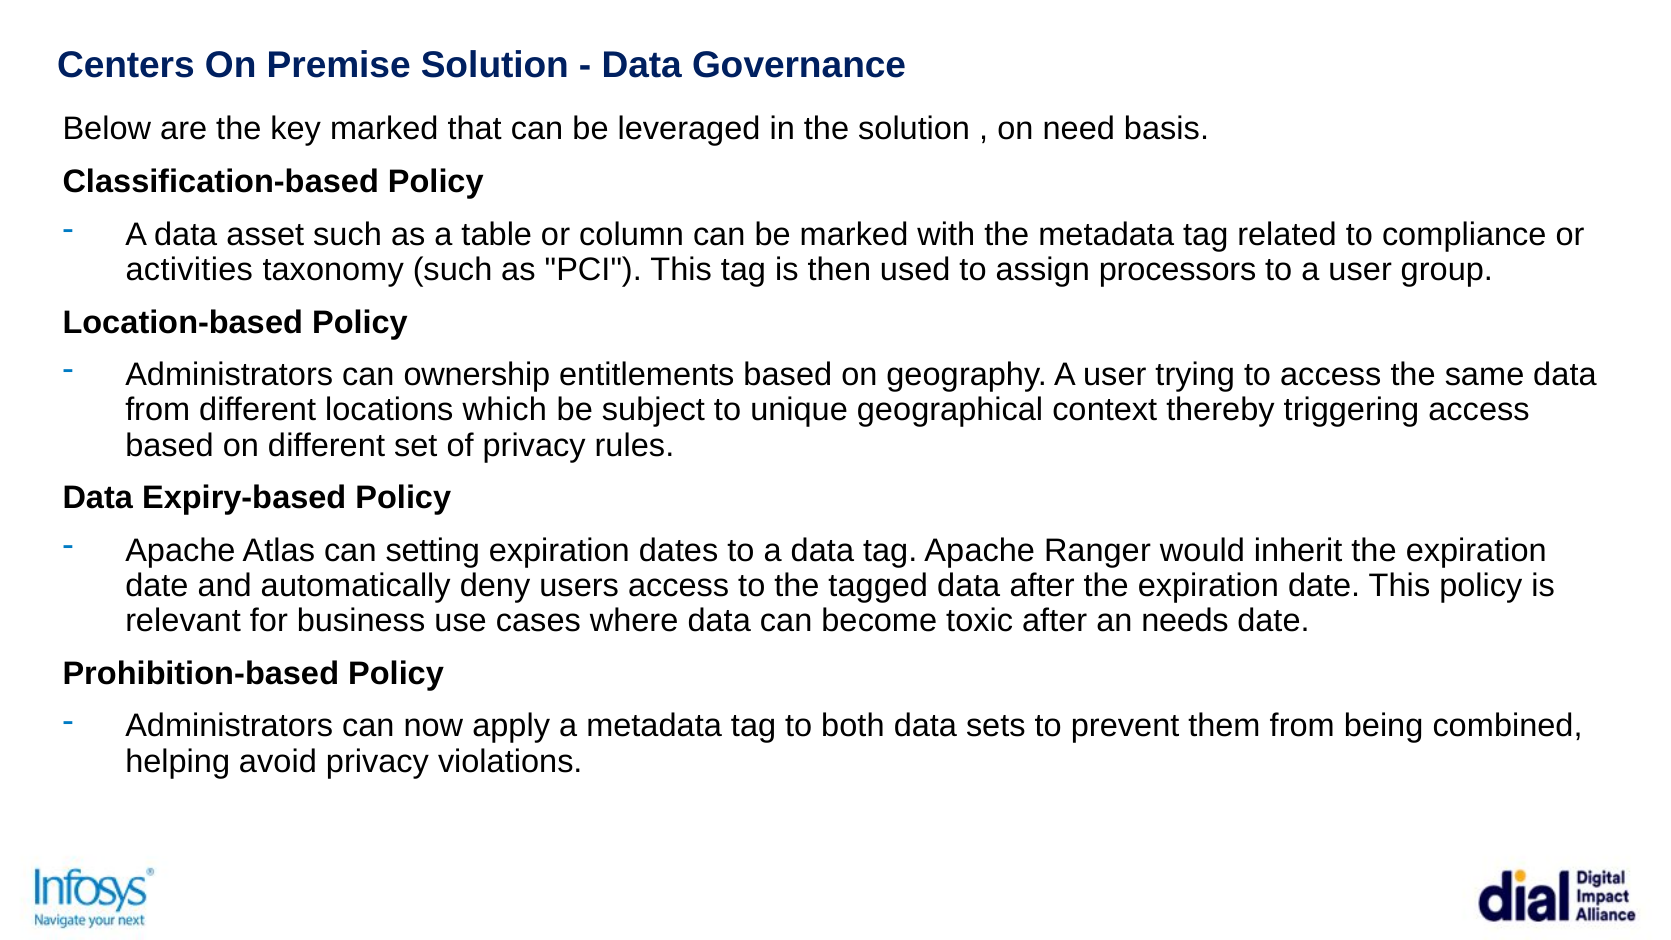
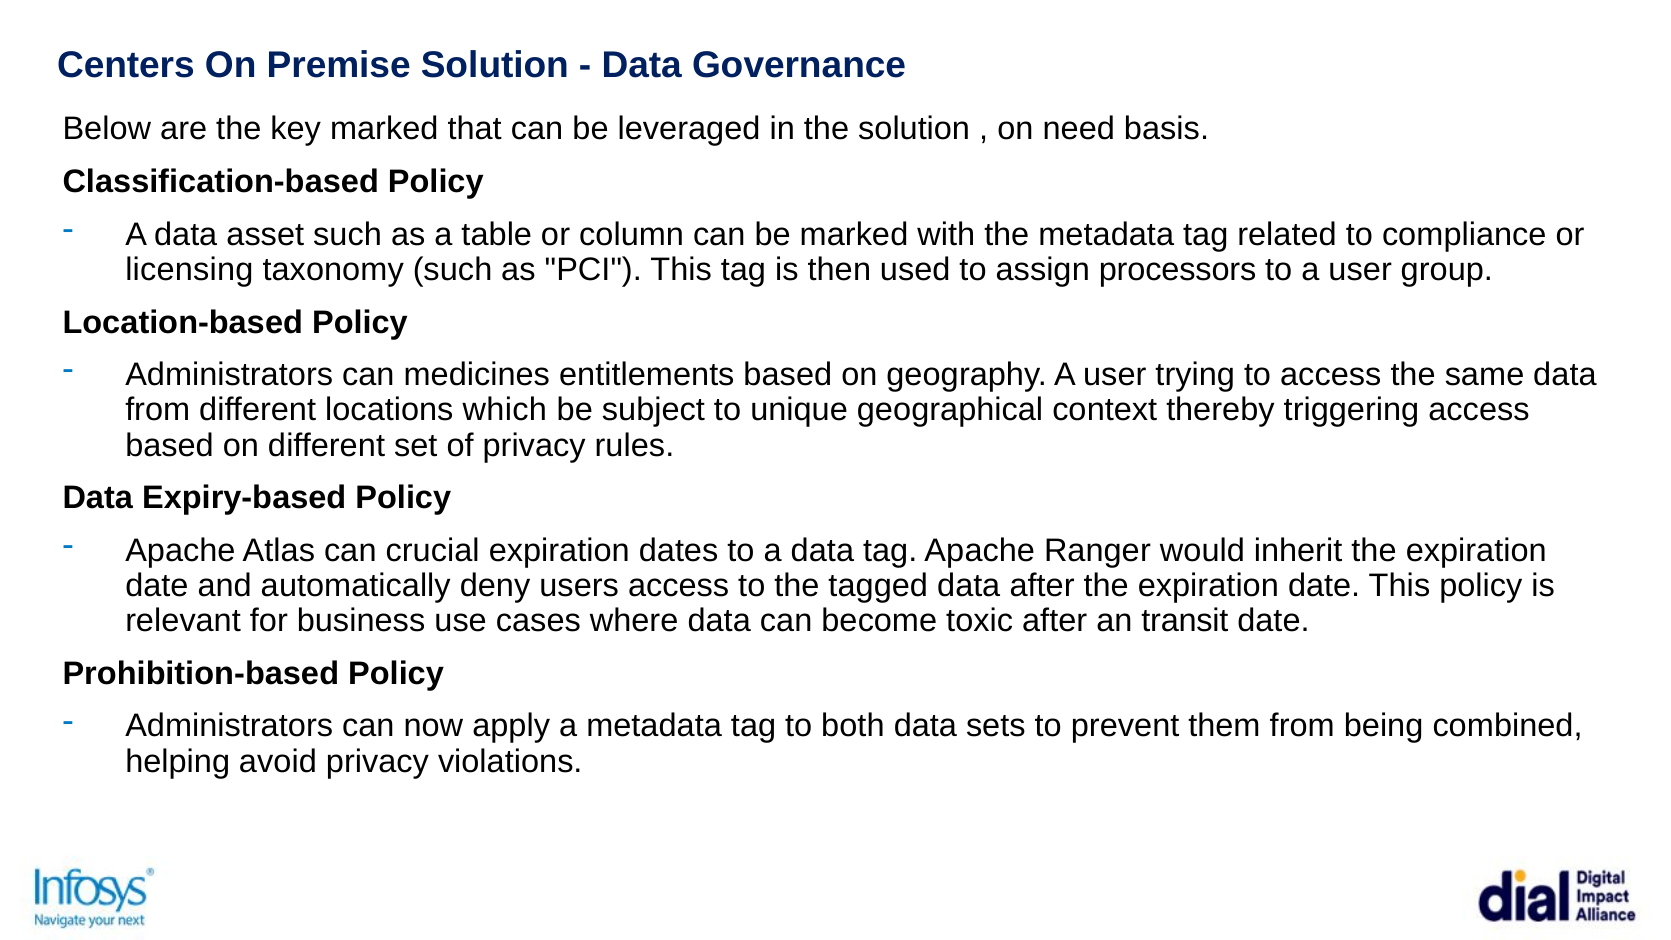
activities: activities -> licensing
ownership: ownership -> medicines
setting: setting -> crucial
needs: needs -> transit
